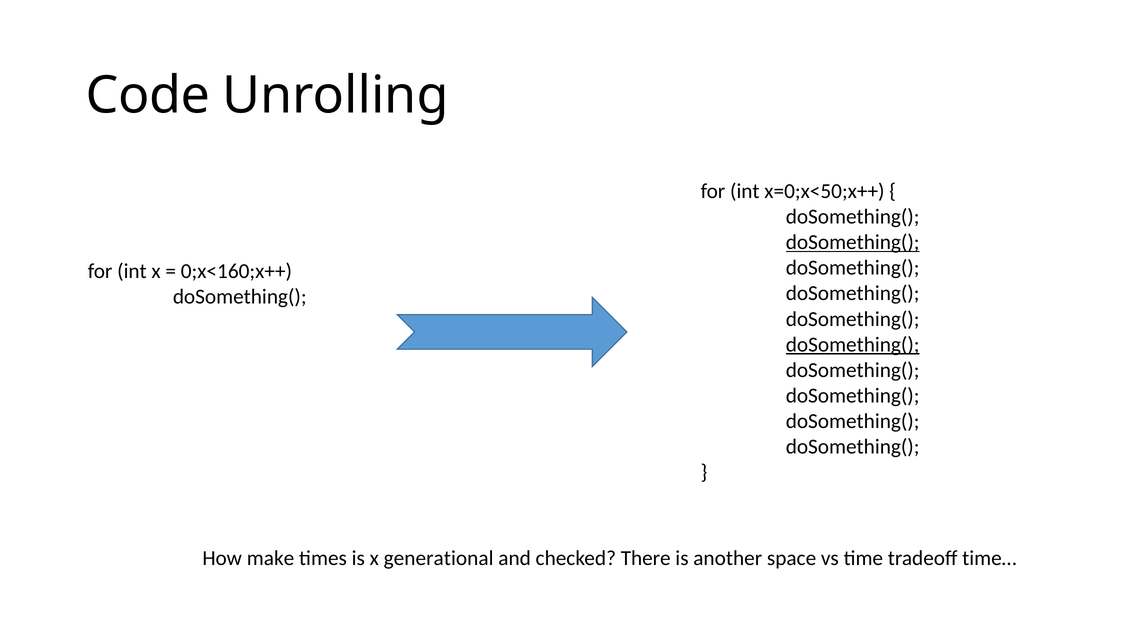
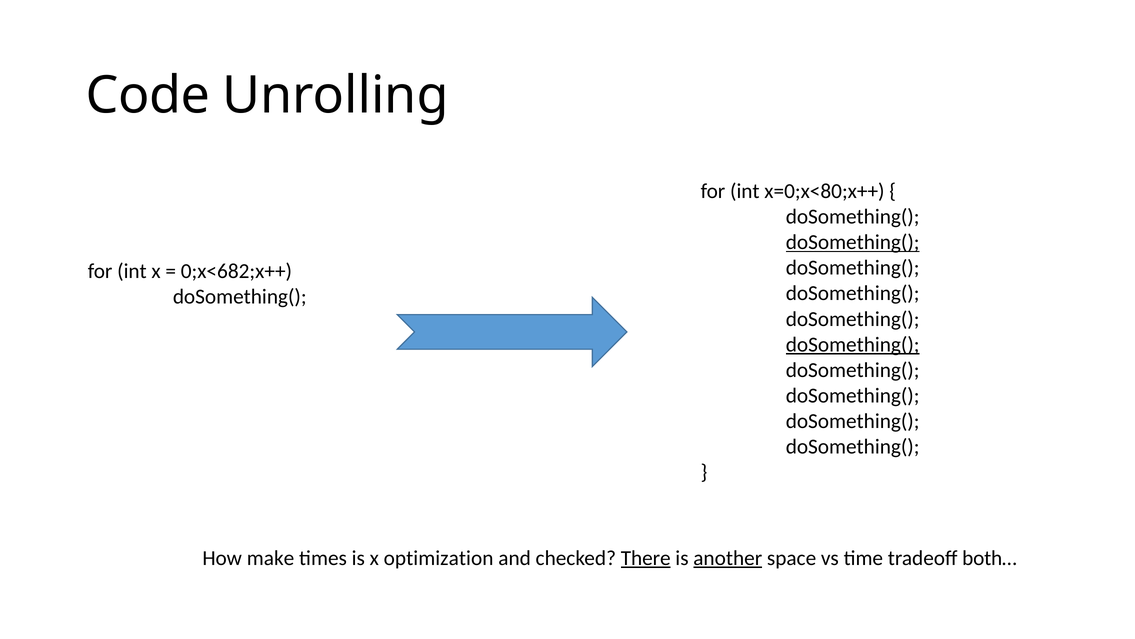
x=0;x<50;x++: x=0;x<50;x++ -> x=0;x<80;x++
0;x<160;x++: 0;x<160;x++ -> 0;x<682;x++
generational: generational -> optimization
There underline: none -> present
another underline: none -> present
time…: time… -> both…
